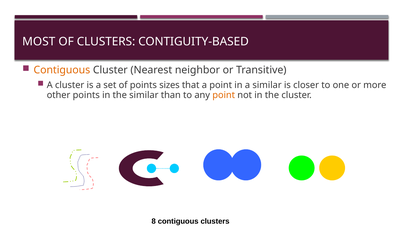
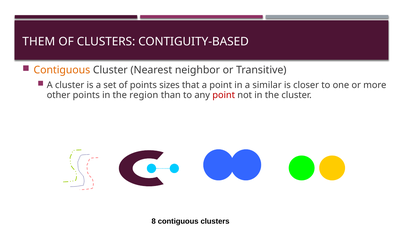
MOST: MOST -> THEM
the similar: similar -> region
point at (224, 95) colour: orange -> red
